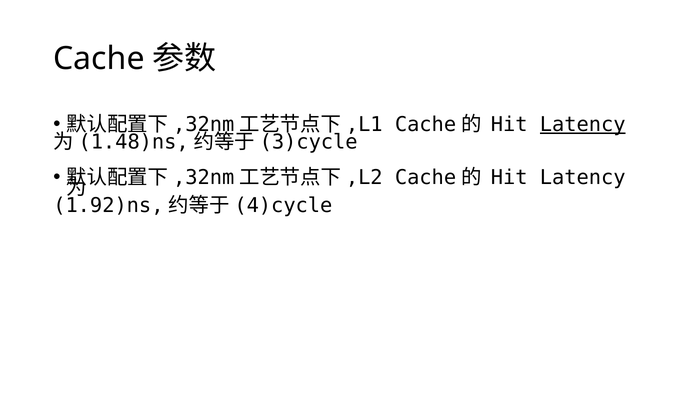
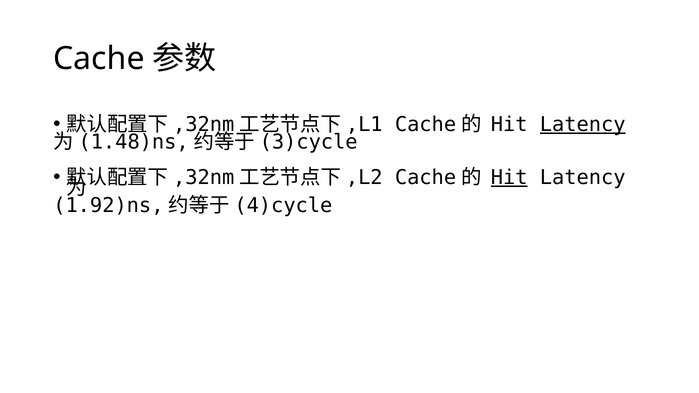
Hit at (509, 178) underline: none -> present
